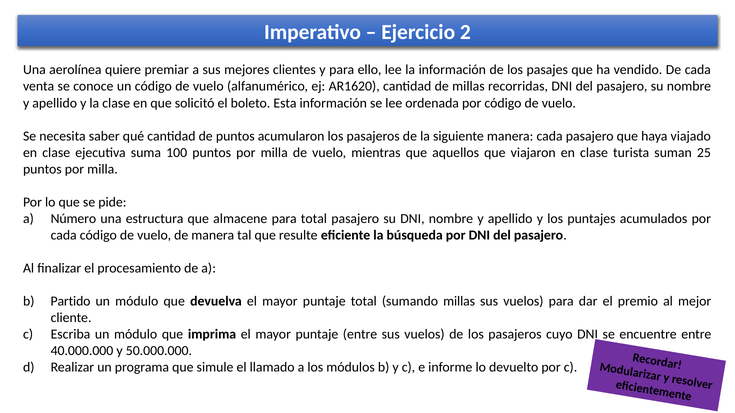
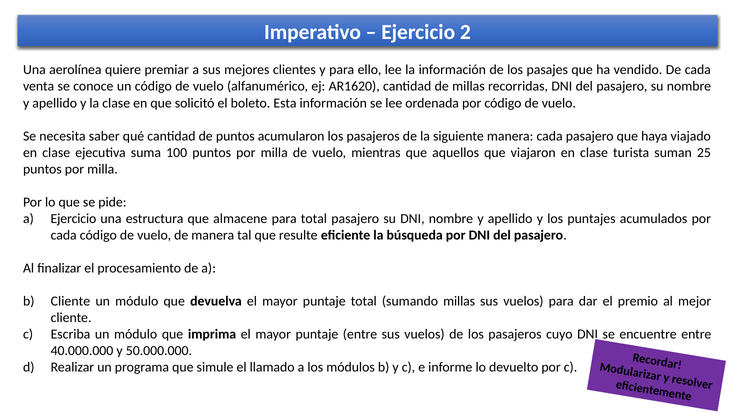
a Número: Número -> Ejercicio
b Partido: Partido -> Cliente
